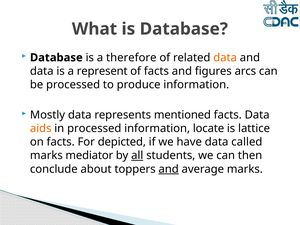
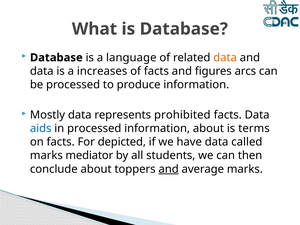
therefore: therefore -> language
represent: represent -> increases
mentioned: mentioned -> prohibited
aids colour: orange -> blue
information locate: locate -> about
lattice: lattice -> terms
all underline: present -> none
